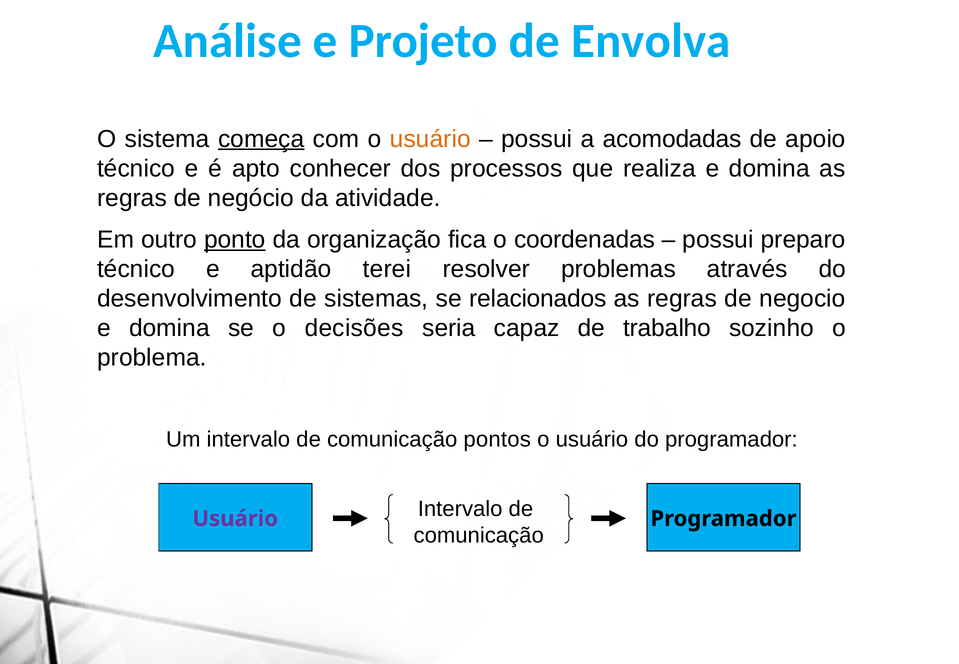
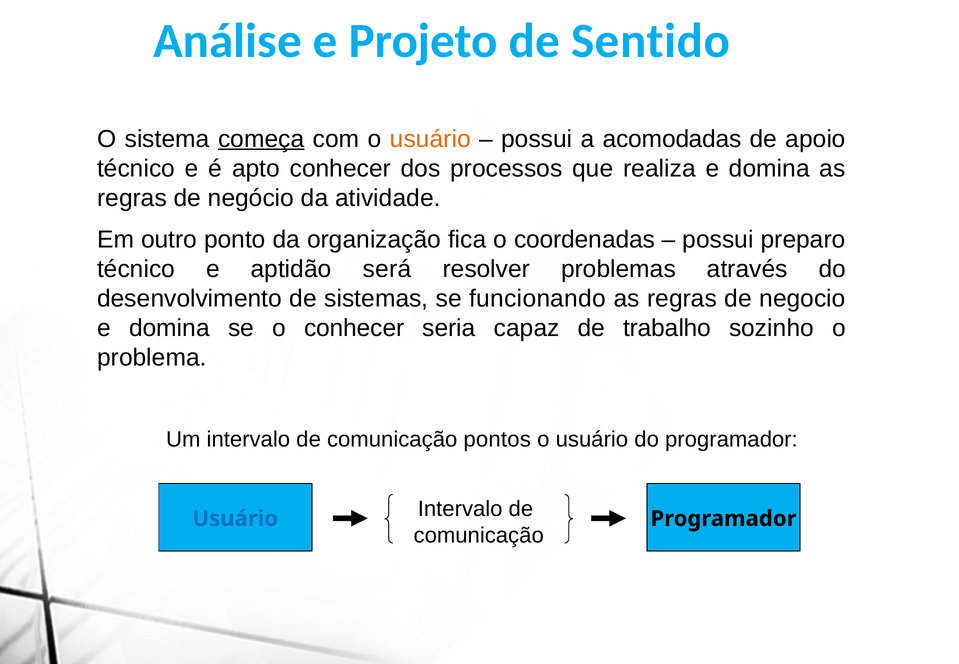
Envolva: Envolva -> Sentido
ponto underline: present -> none
terei: terei -> será
relacionados: relacionados -> funcionando
o decisões: decisões -> conhecer
Usuário at (235, 519) colour: purple -> blue
